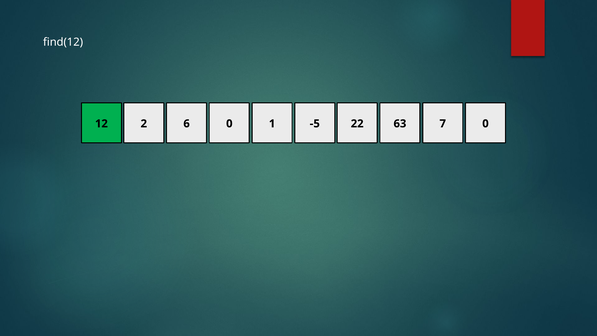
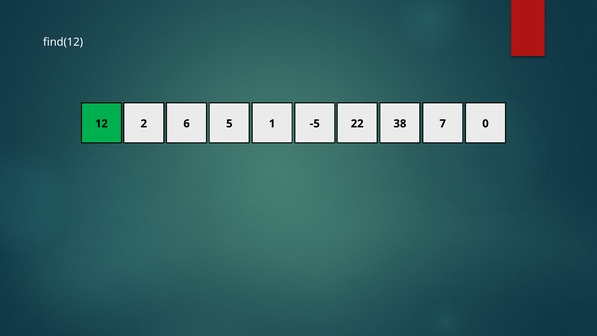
6 0: 0 -> 5
63: 63 -> 38
